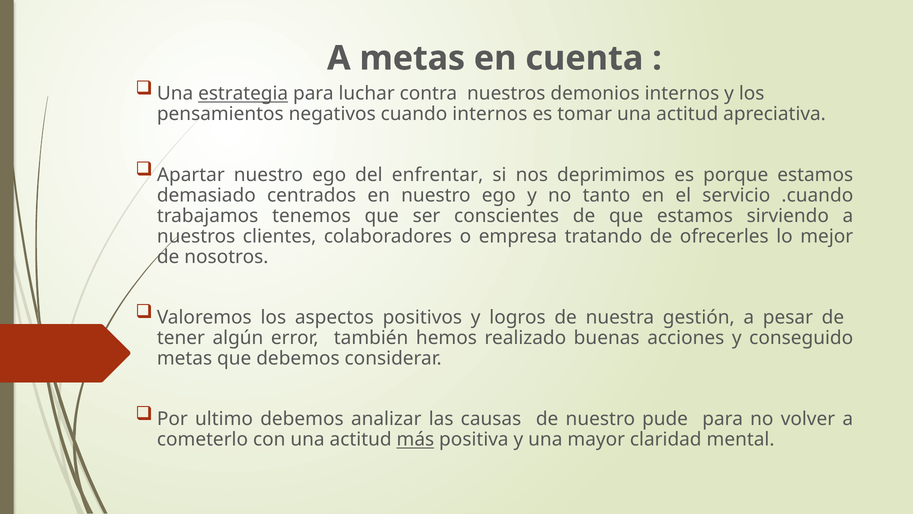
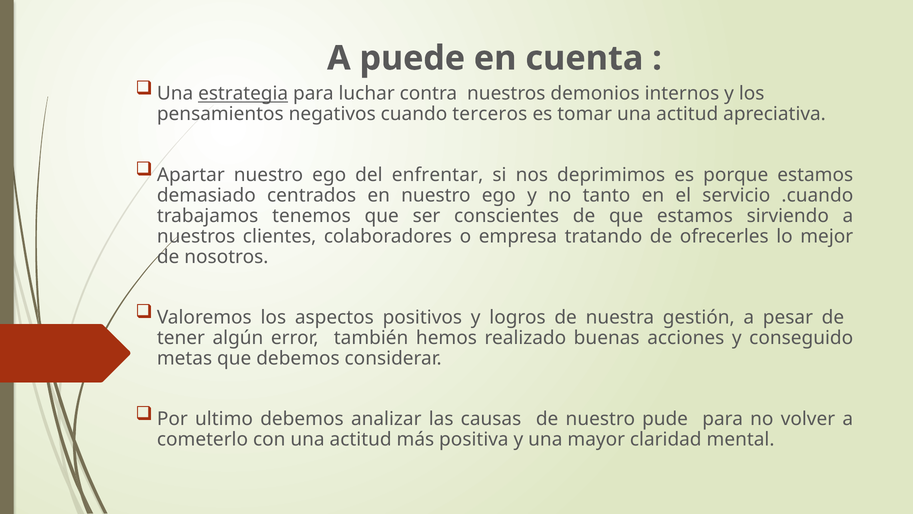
A metas: metas -> puede
cuando internos: internos -> terceros
más underline: present -> none
